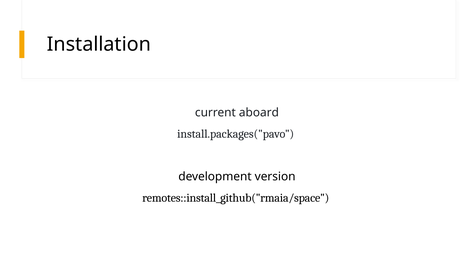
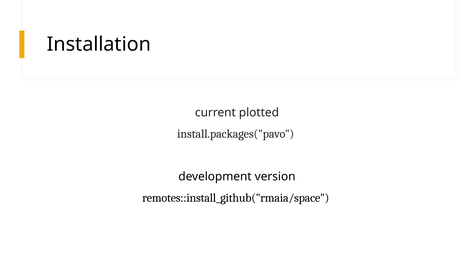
aboard: aboard -> plotted
